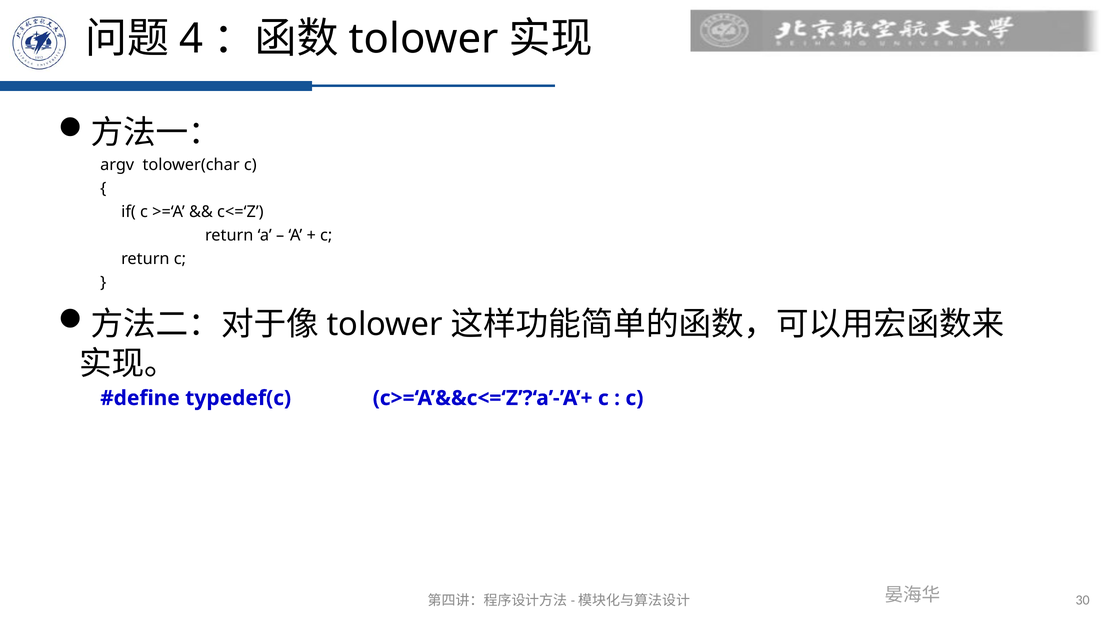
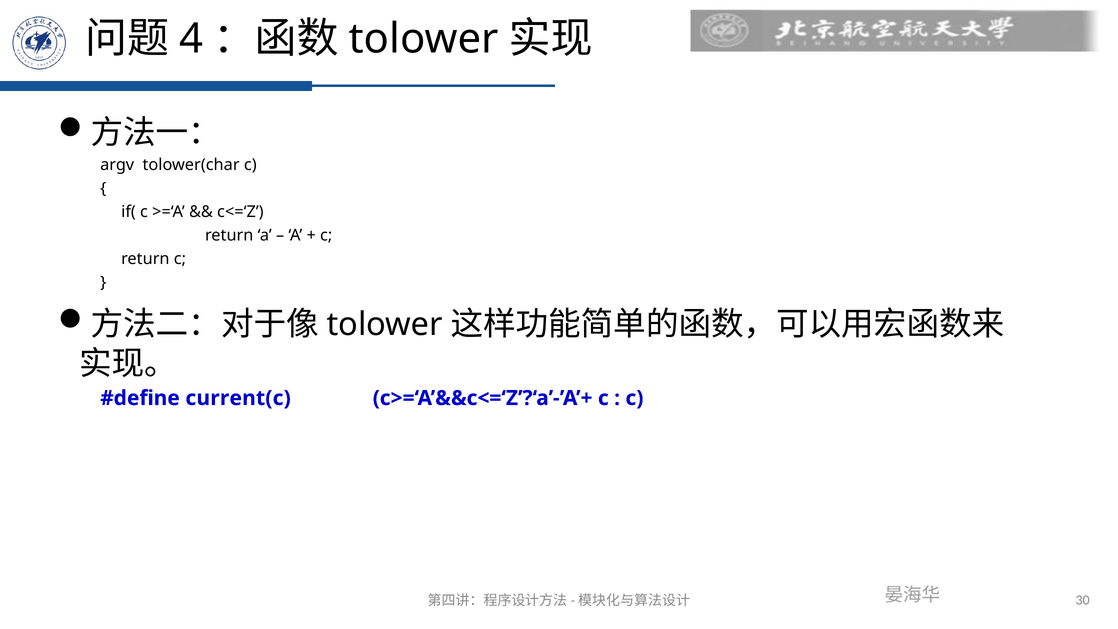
typedef(c: typedef(c -> current(c
